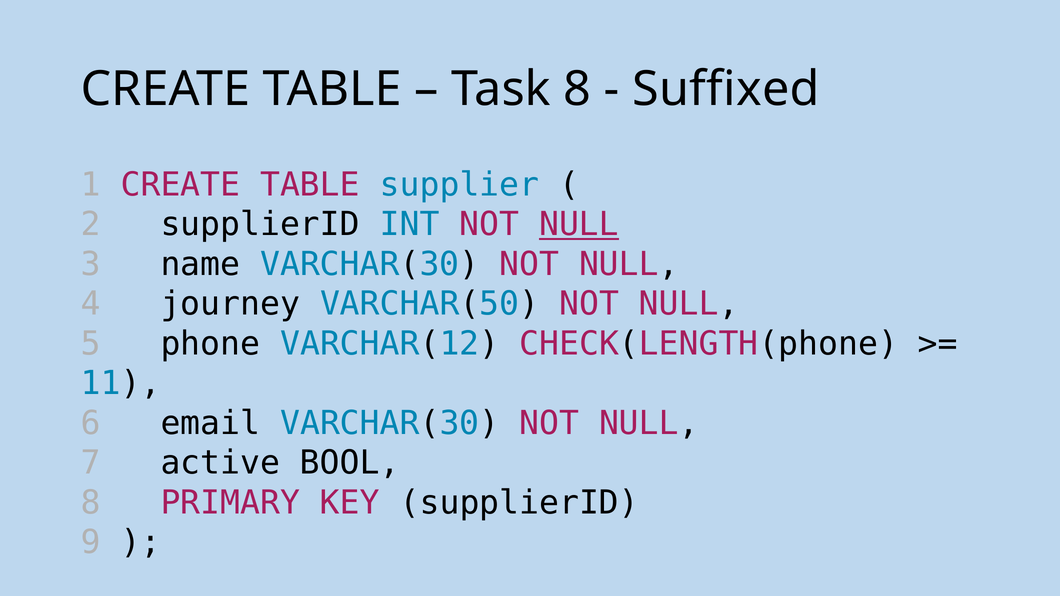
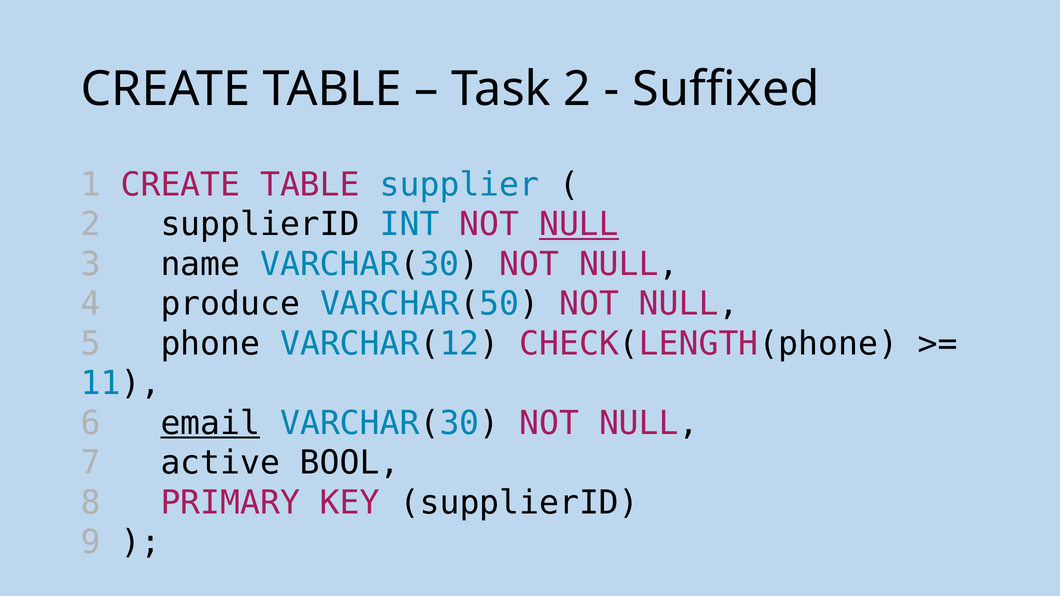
Task 8: 8 -> 2
journey: journey -> produce
email underline: none -> present
